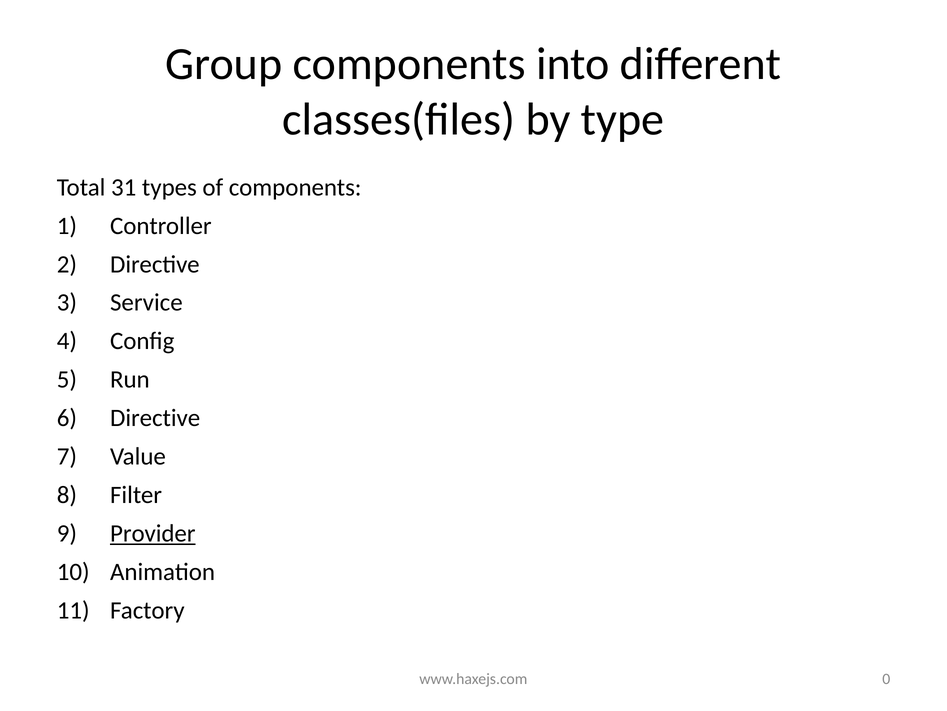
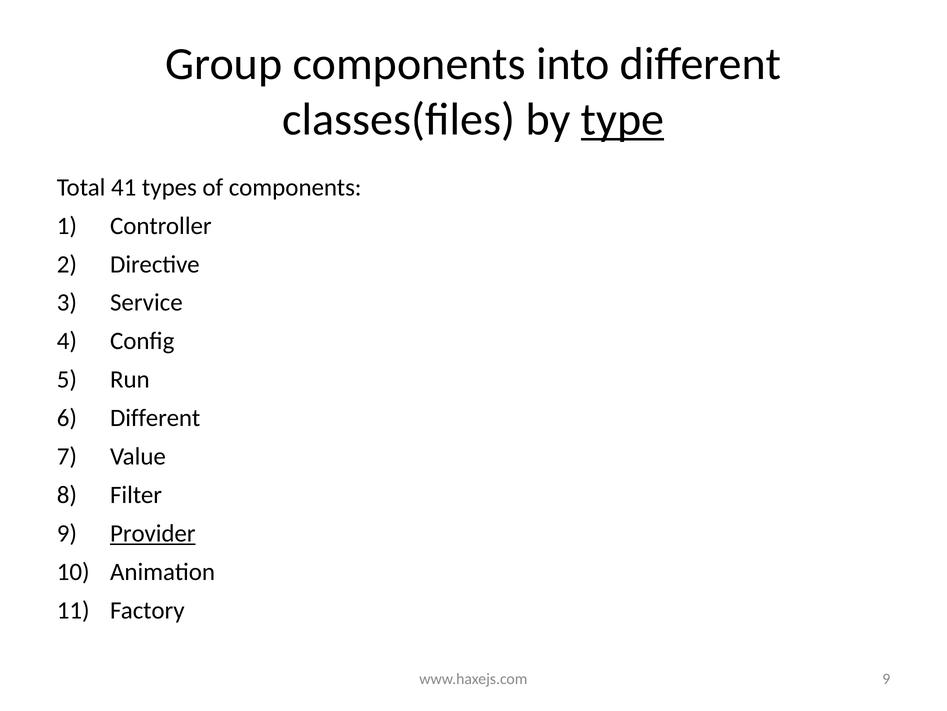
type underline: none -> present
31: 31 -> 41
Directive at (155, 418): Directive -> Different
www.haxejs.com 0: 0 -> 9
